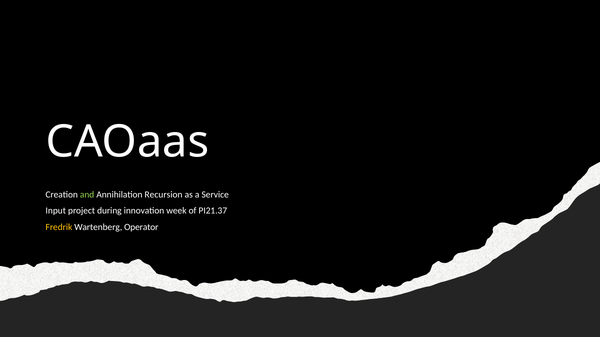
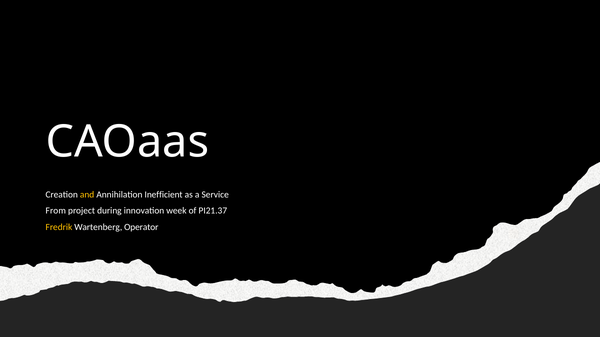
and colour: light green -> yellow
Recursion: Recursion -> Inefficient
Input: Input -> From
